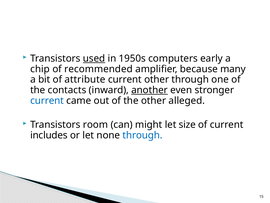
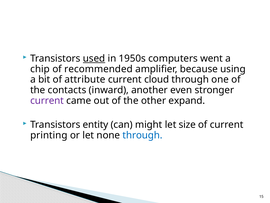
early: early -> went
many: many -> using
current other: other -> cloud
another underline: present -> none
current at (47, 100) colour: blue -> purple
alleged: alleged -> expand
room: room -> entity
includes: includes -> printing
